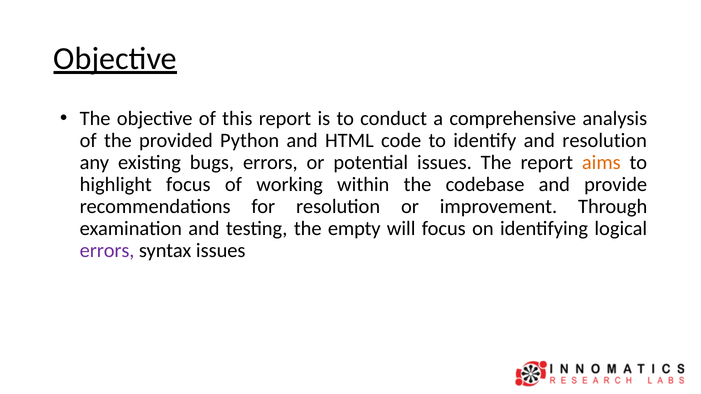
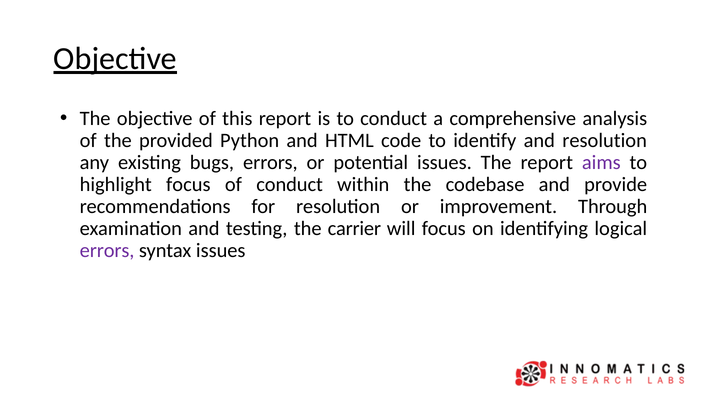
aims colour: orange -> purple
of working: working -> conduct
empty: empty -> carrier
